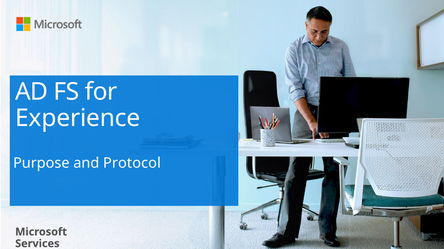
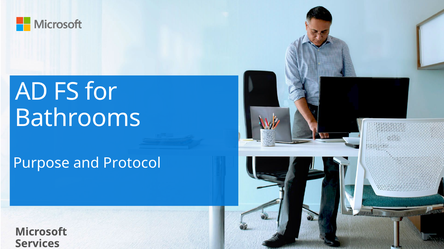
Experience: Experience -> Bathrooms
